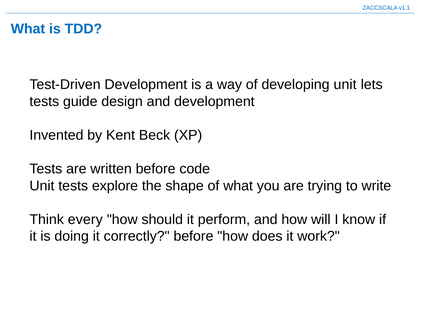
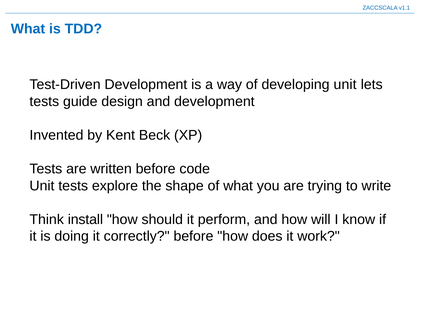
every: every -> install
